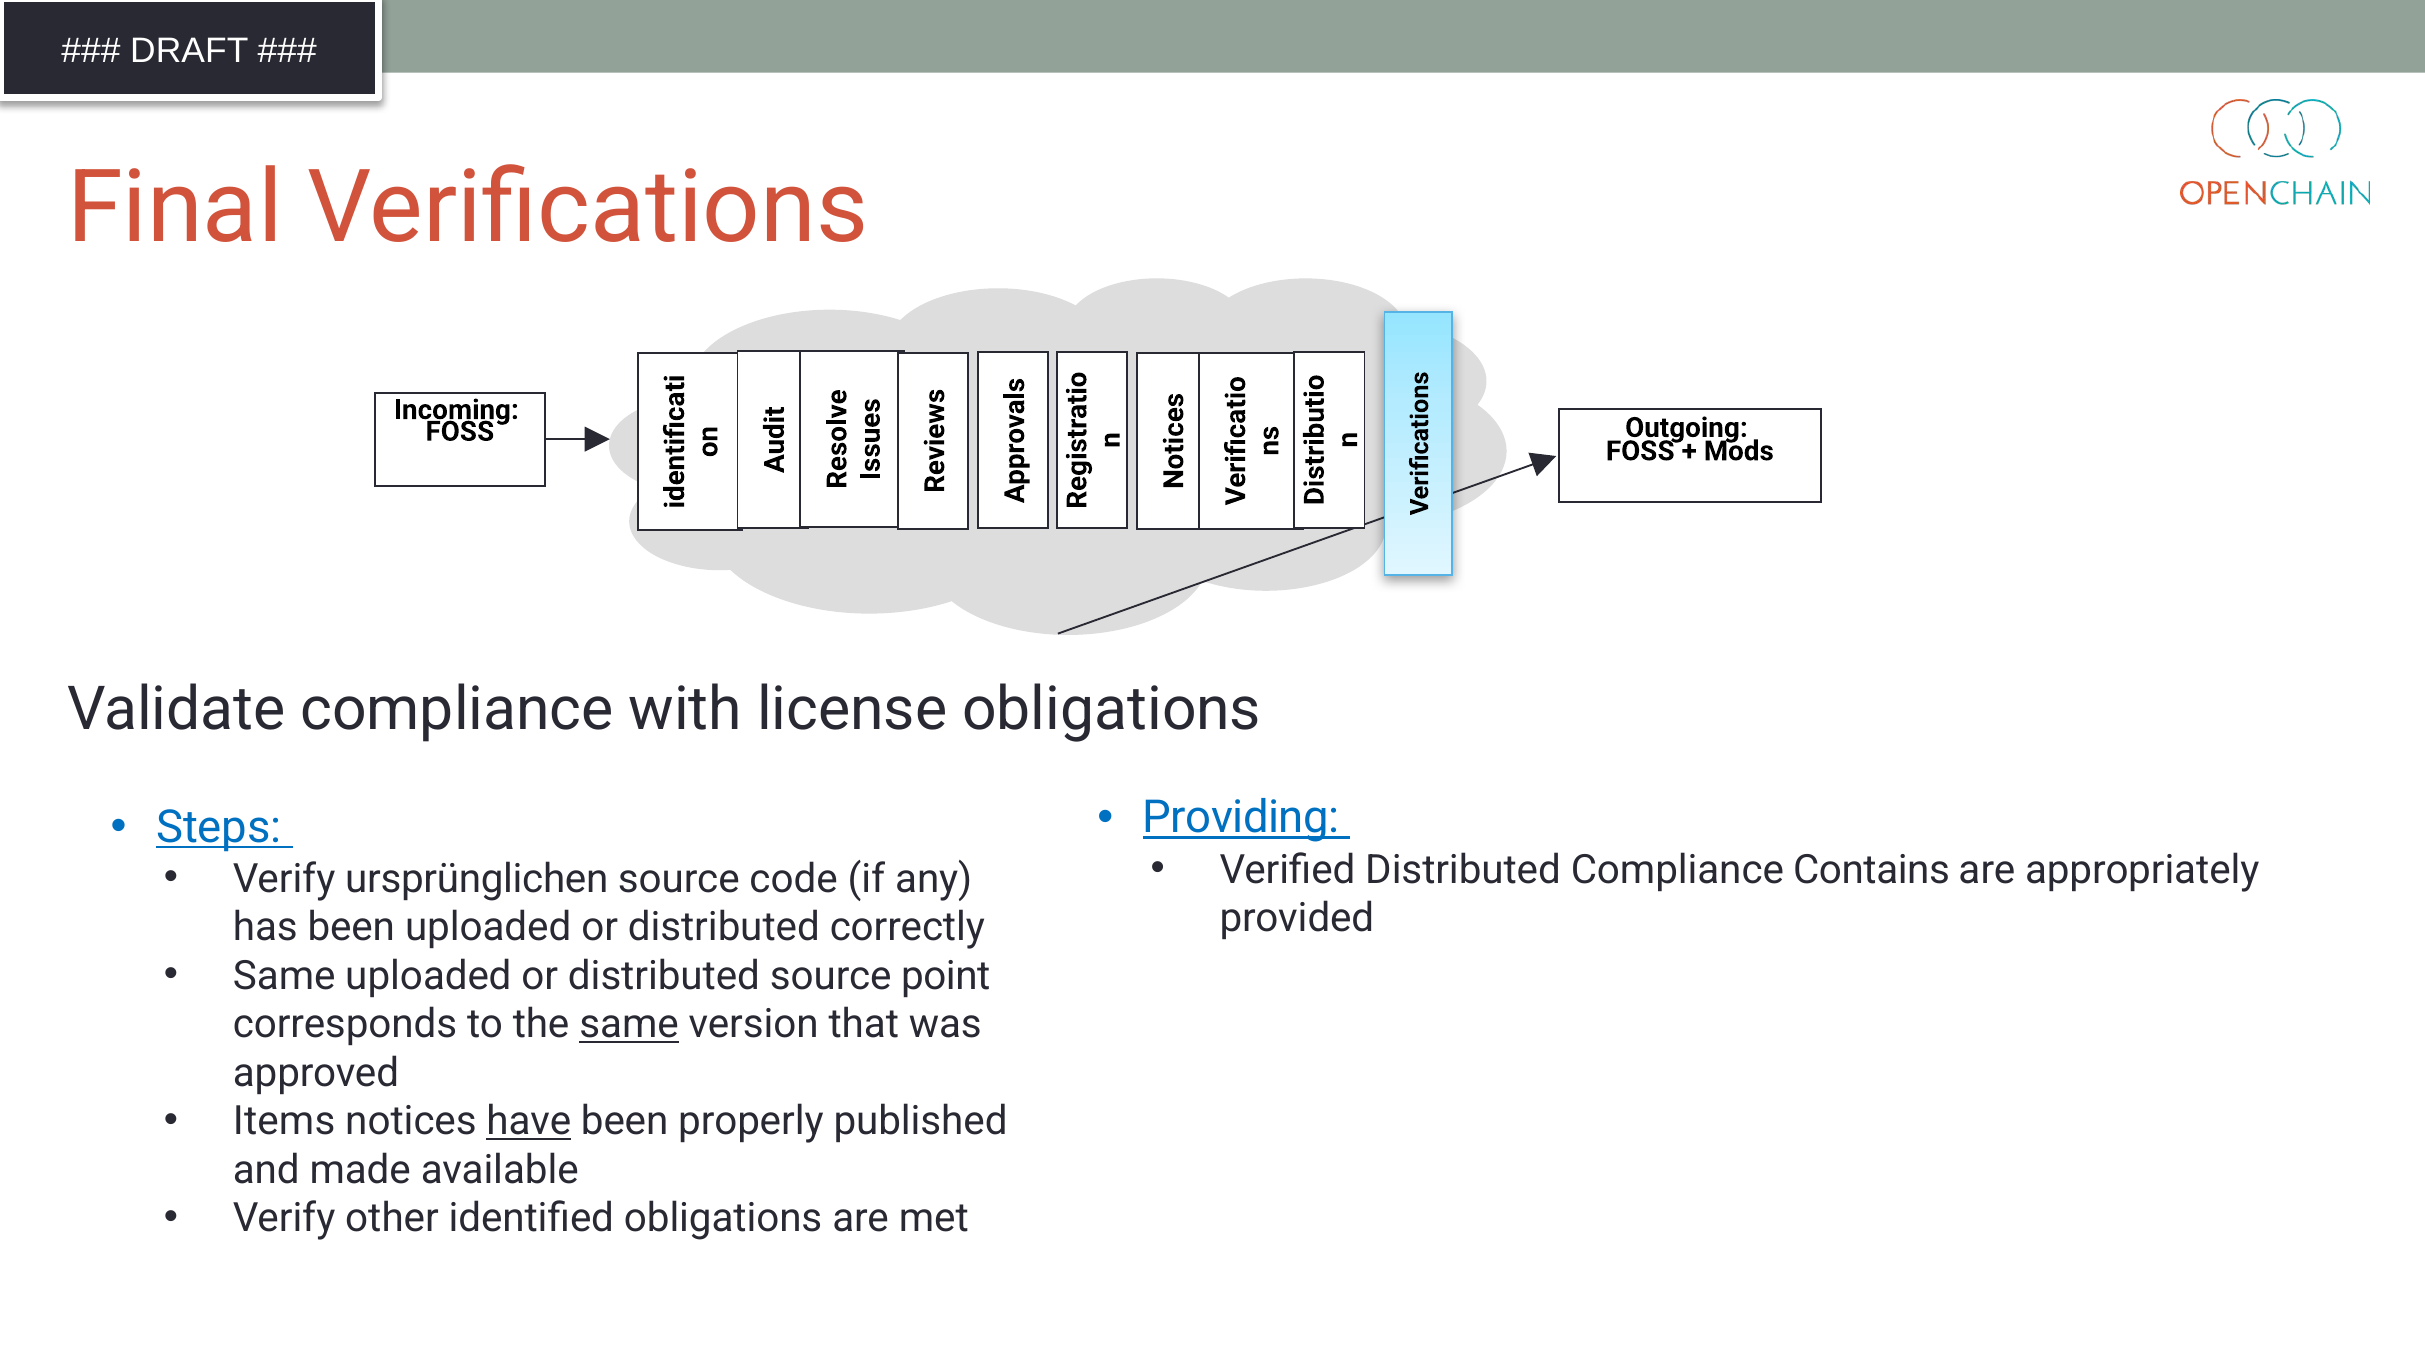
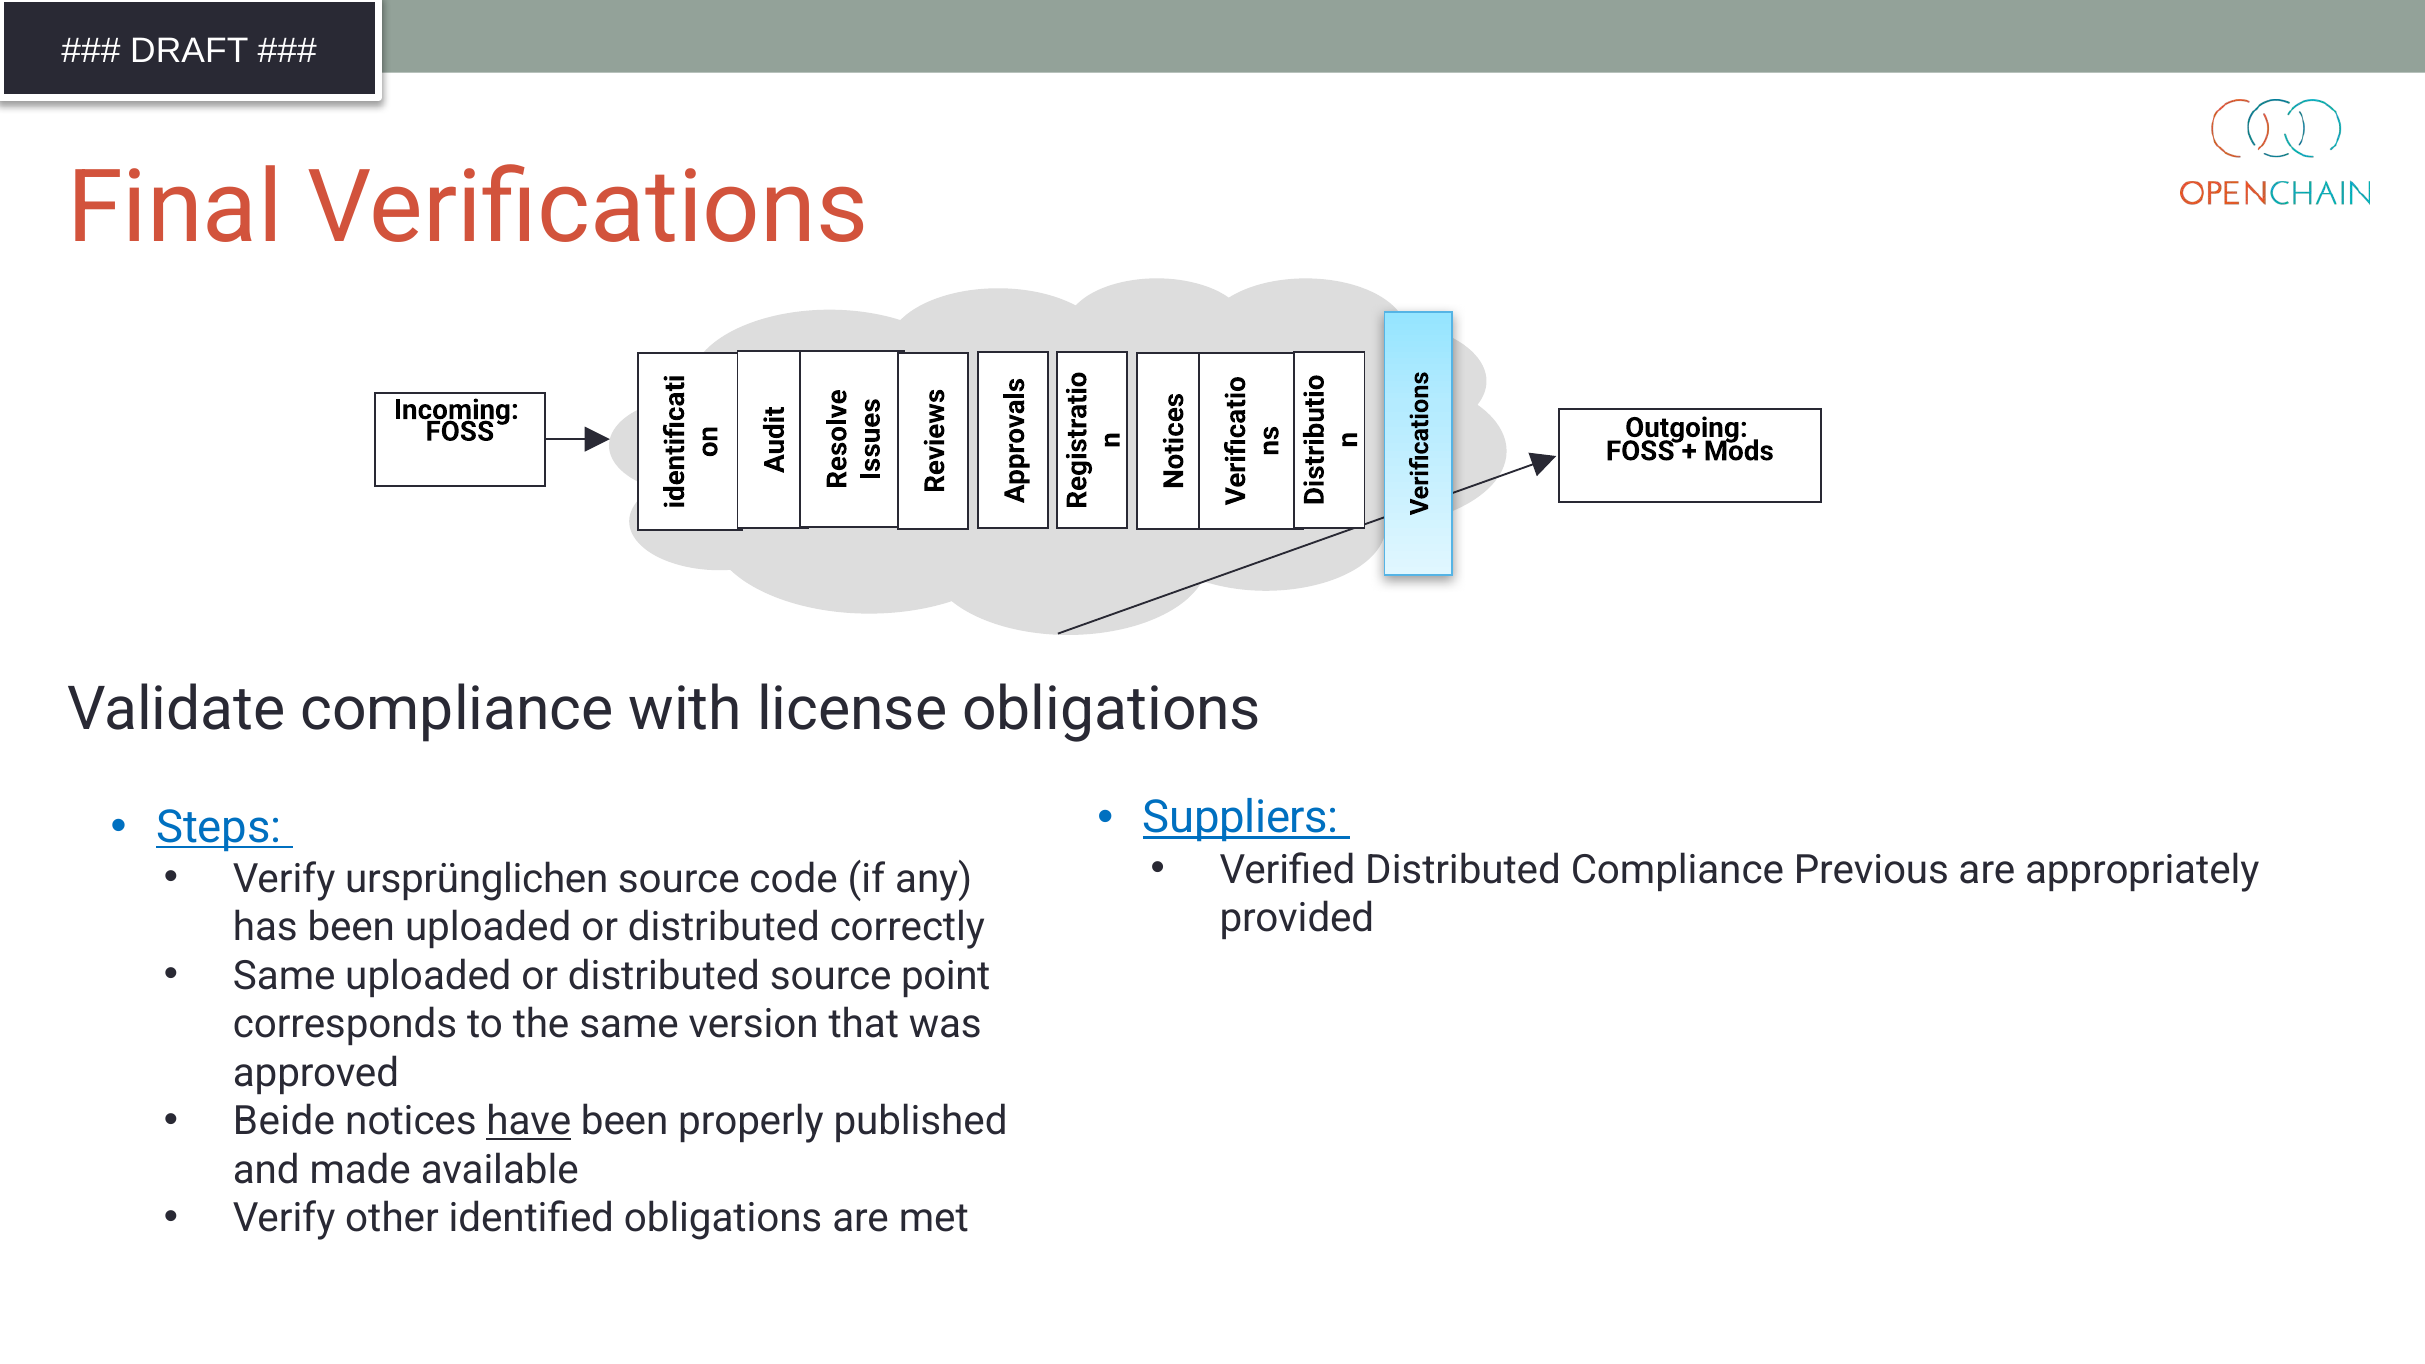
Providing: Providing -> Suppliers
Contains: Contains -> Previous
same at (629, 1024) underline: present -> none
Items: Items -> Beide
